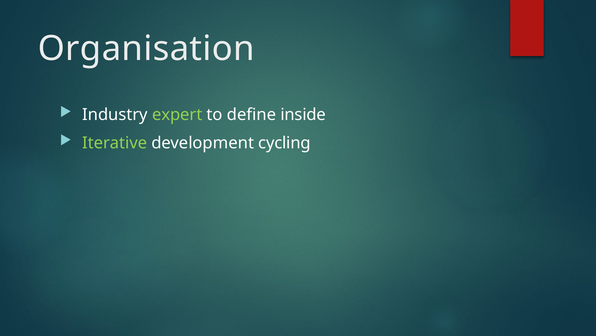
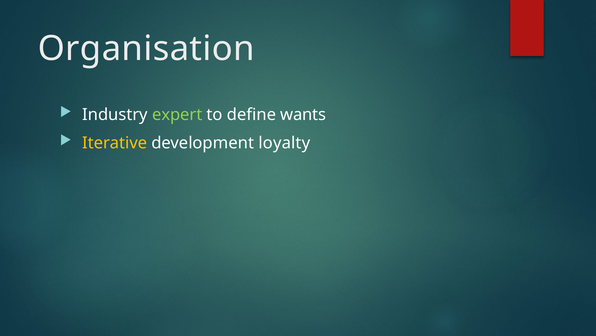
inside: inside -> wants
Iterative colour: light green -> yellow
cycling: cycling -> loyalty
